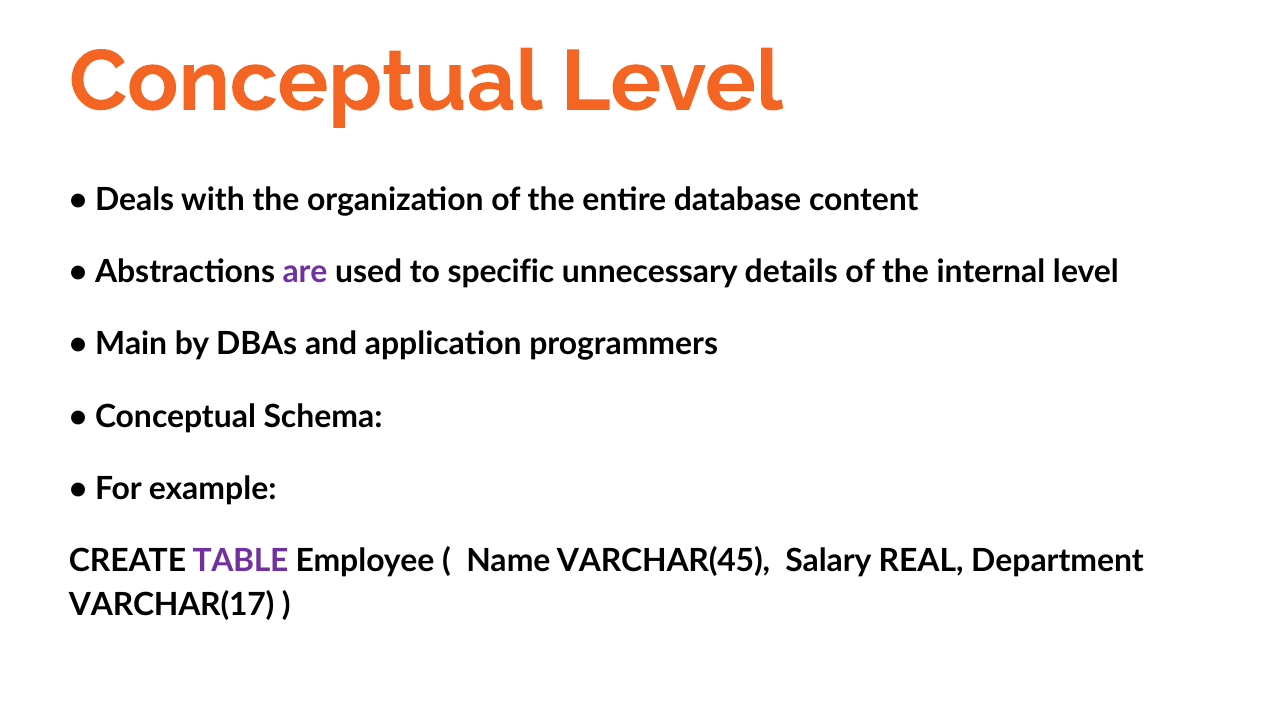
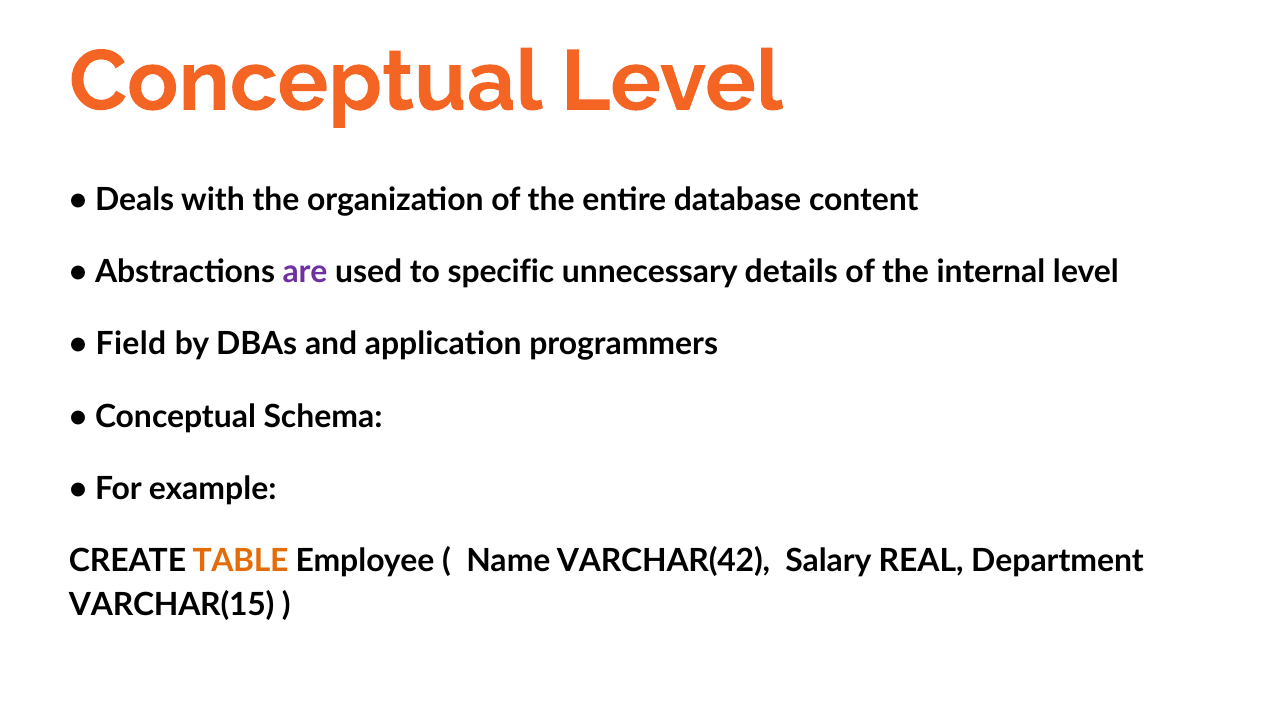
Main: Main -> Field
TABLE colour: purple -> orange
VARCHAR(45: VARCHAR(45 -> VARCHAR(42
VARCHAR(17: VARCHAR(17 -> VARCHAR(15
